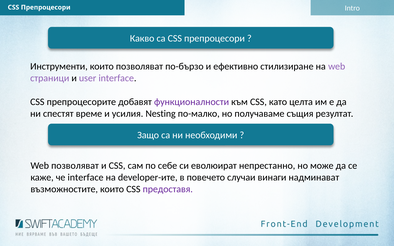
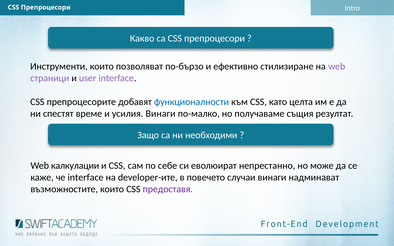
функционалности colour: purple -> blue
усилия Nesting: Nesting -> Винаги
Web позволяват: позволяват -> калкулации
